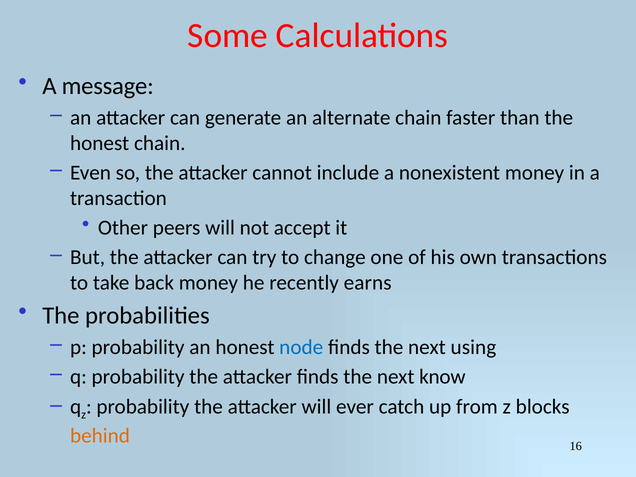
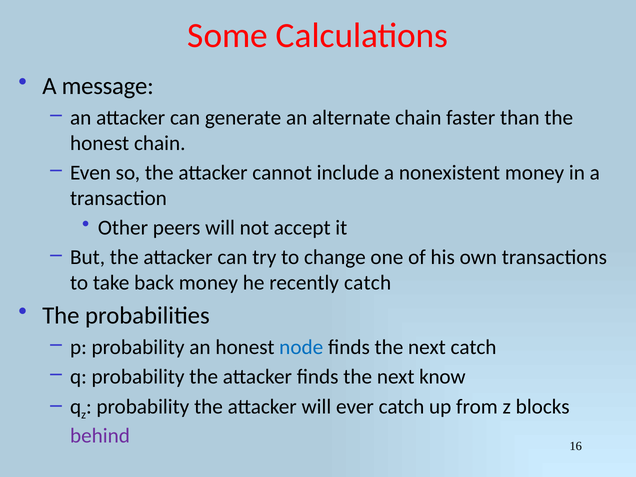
recently earns: earns -> catch
next using: using -> catch
behind colour: orange -> purple
